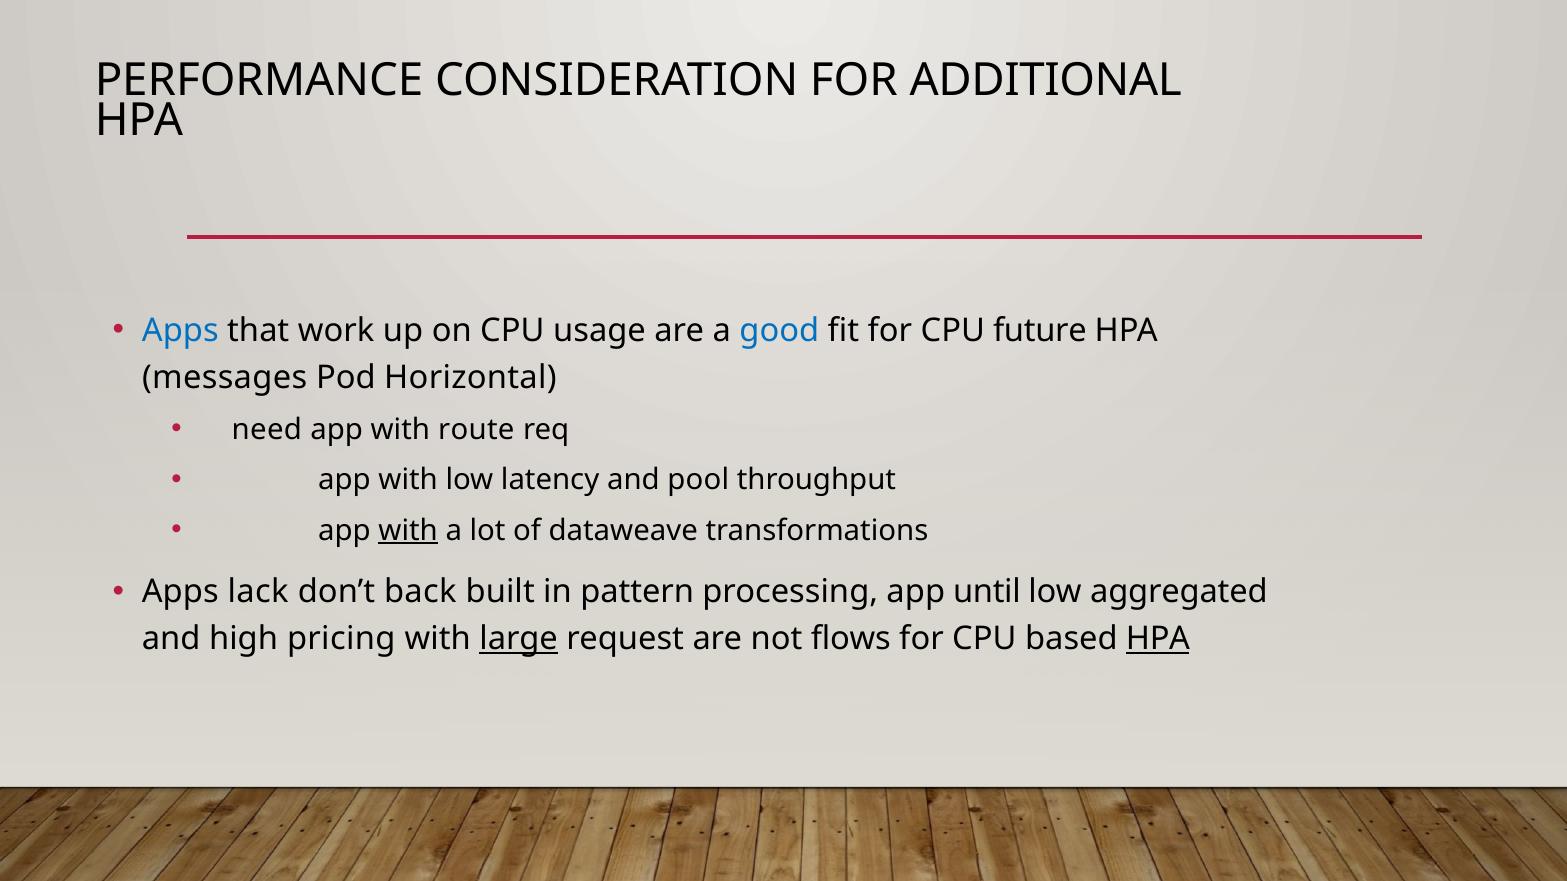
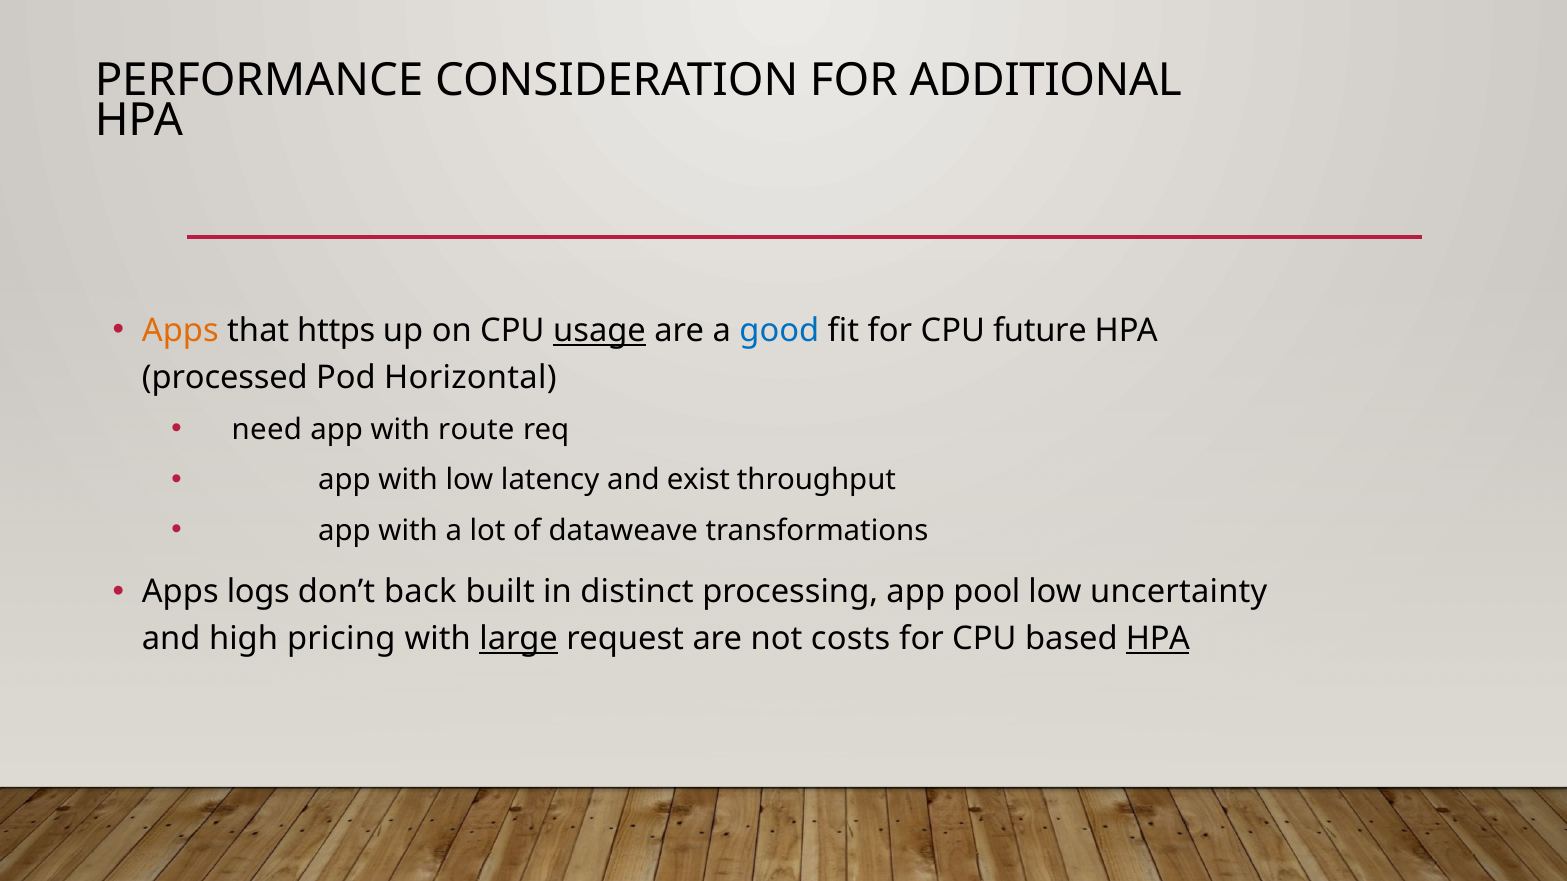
Apps at (180, 331) colour: blue -> orange
work: work -> https
usage underline: none -> present
messages: messages -> processed
pool: pool -> exist
with at (408, 531) underline: present -> none
lack: lack -> logs
pattern: pattern -> distinct
until: until -> pool
aggregated: aggregated -> uncertainty
flows: flows -> costs
